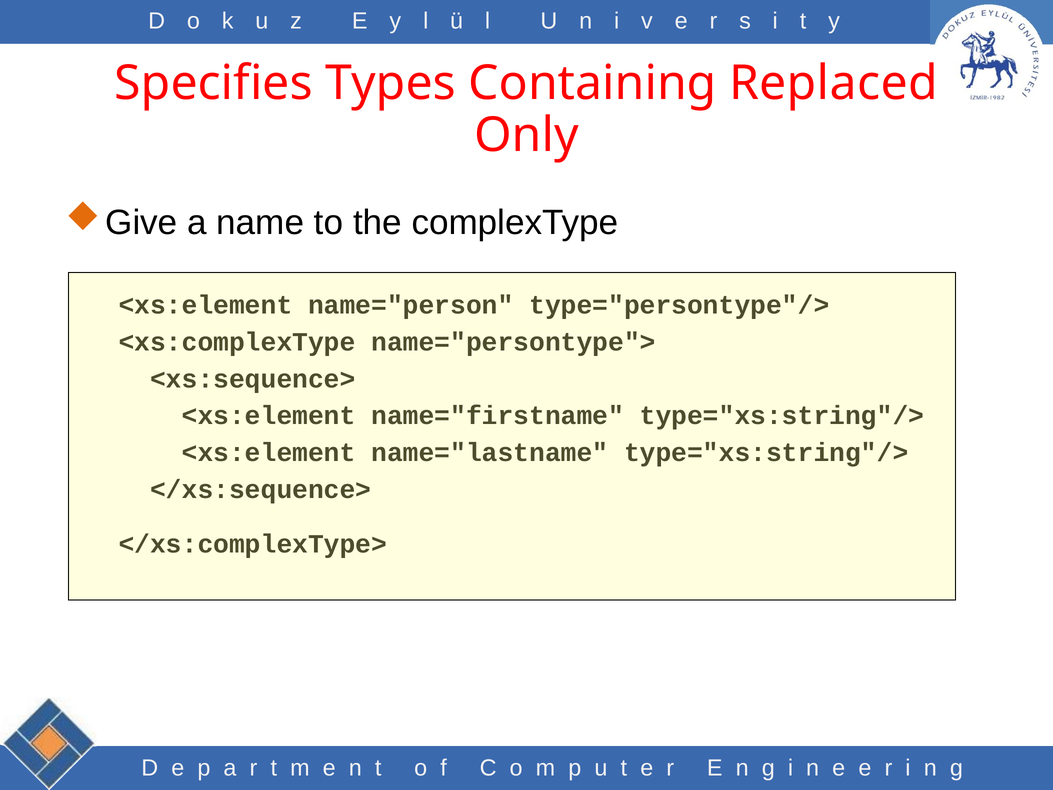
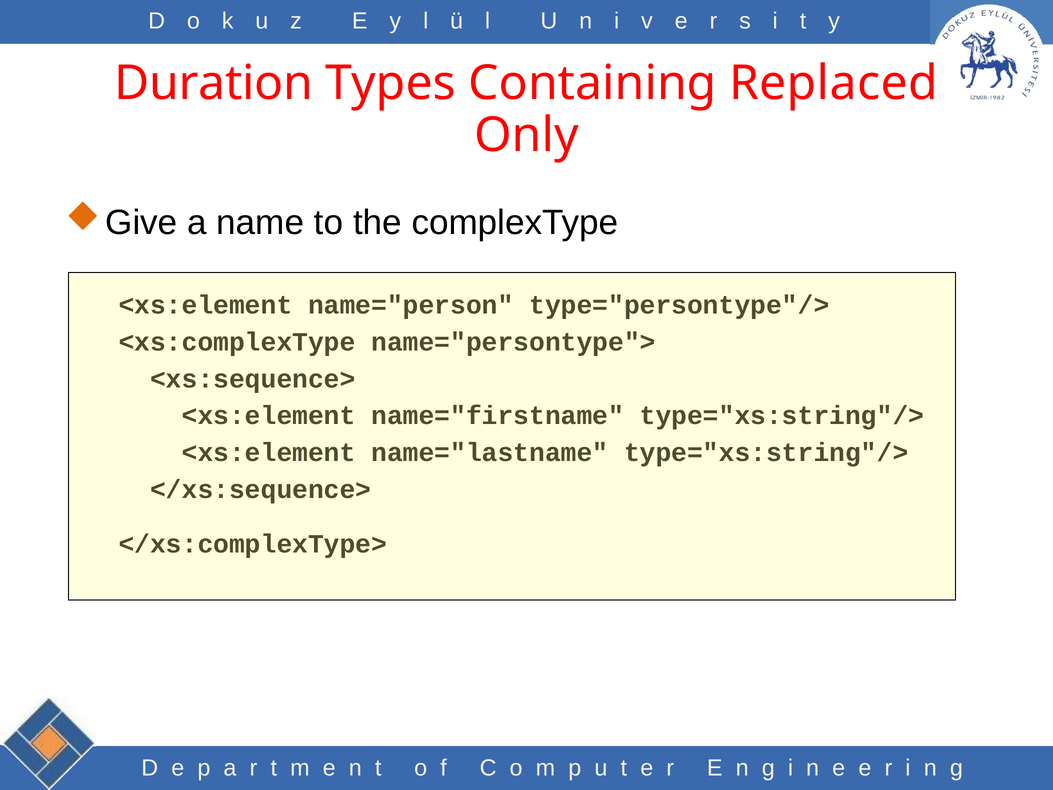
Specifies: Specifies -> Duration
